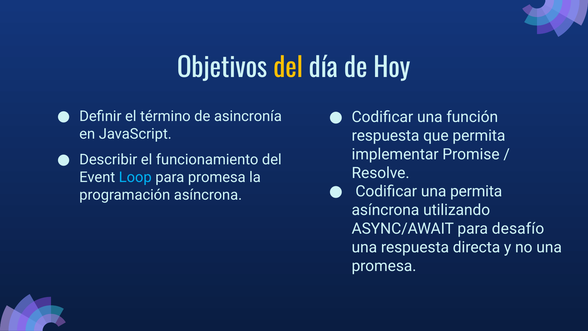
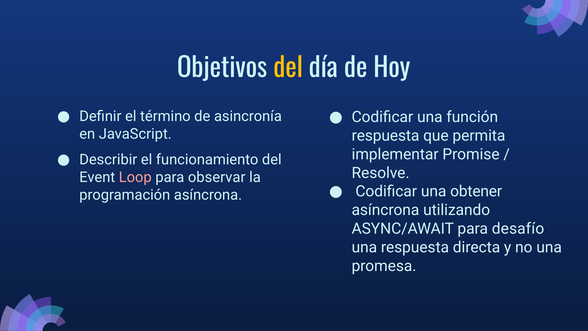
Loop colour: light blue -> pink
para promesa: promesa -> observar
una permita: permita -> obtener
